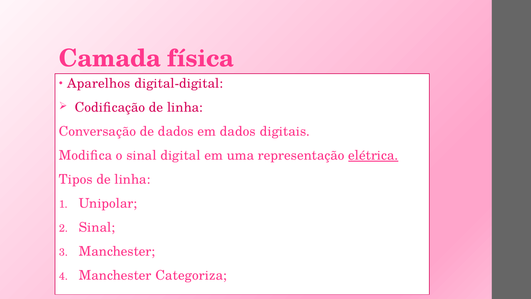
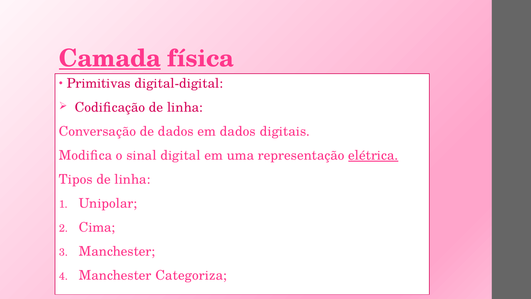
Camada underline: none -> present
Aparelhos: Aparelhos -> Primitivas
Sinal at (97, 227): Sinal -> Cima
